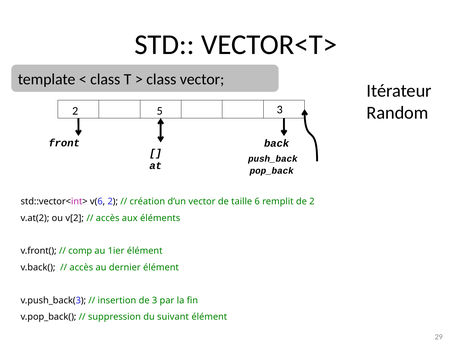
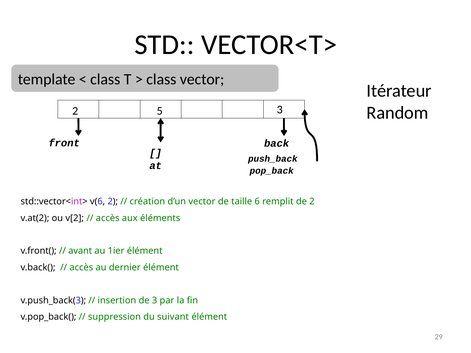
comp: comp -> avant
